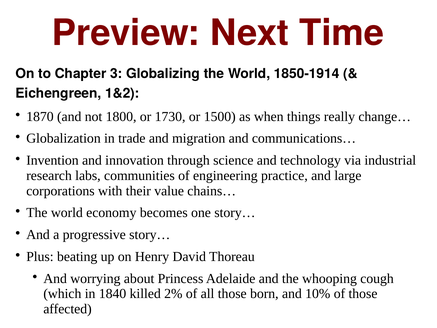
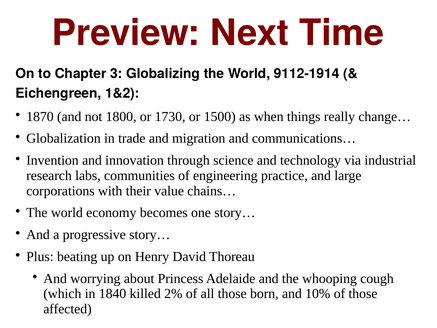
1850-1914: 1850-1914 -> 9112-1914
